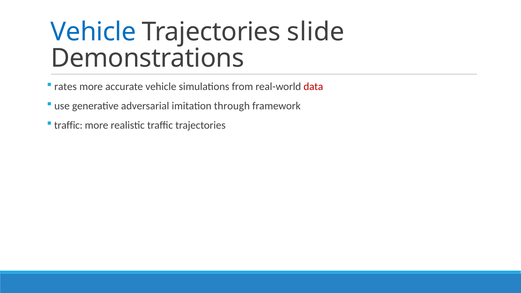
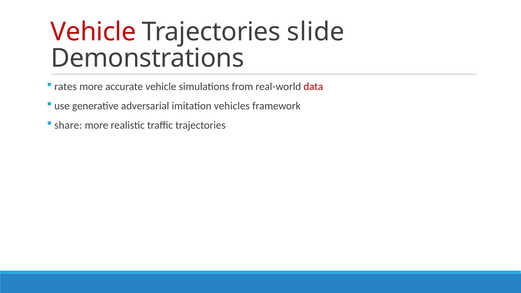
Vehicle at (93, 32) colour: blue -> red
through: through -> vehicles
traffic at (68, 125): traffic -> share
